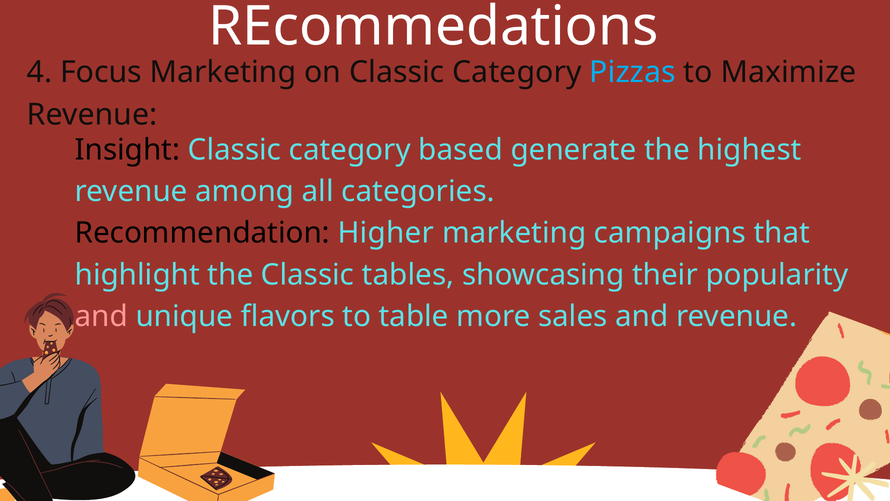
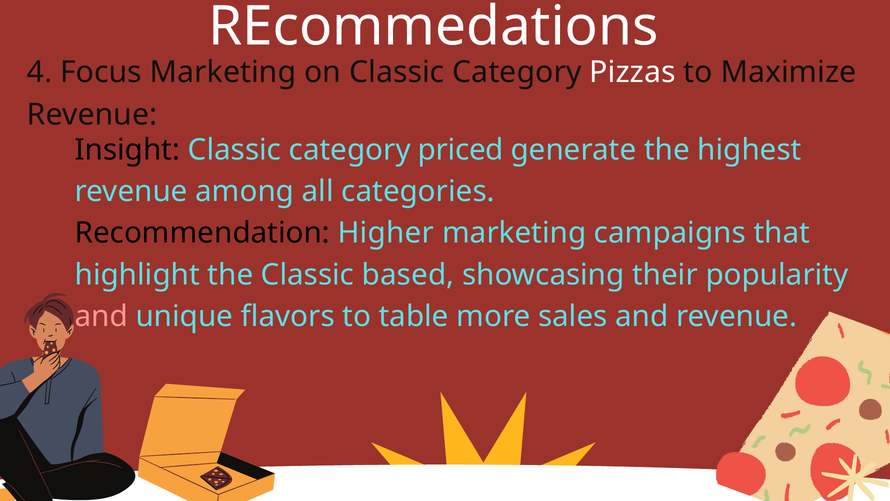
Pizzas colour: light blue -> white
based: based -> priced
tables: tables -> based
